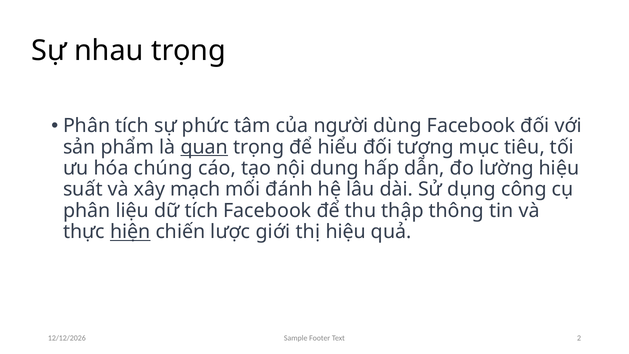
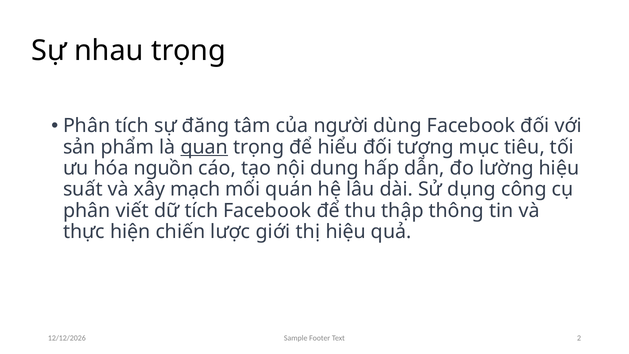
phức: phức -> đăng
chúng: chúng -> nguồn
đánh: đánh -> quán
liệu: liệu -> viết
hiện underline: present -> none
